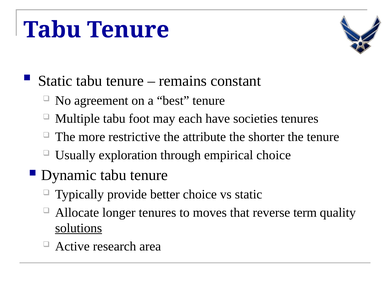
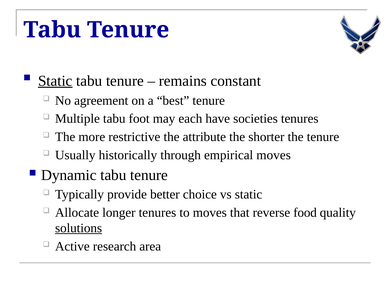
Static at (55, 81) underline: none -> present
exploration: exploration -> historically
empirical choice: choice -> moves
term: term -> food
